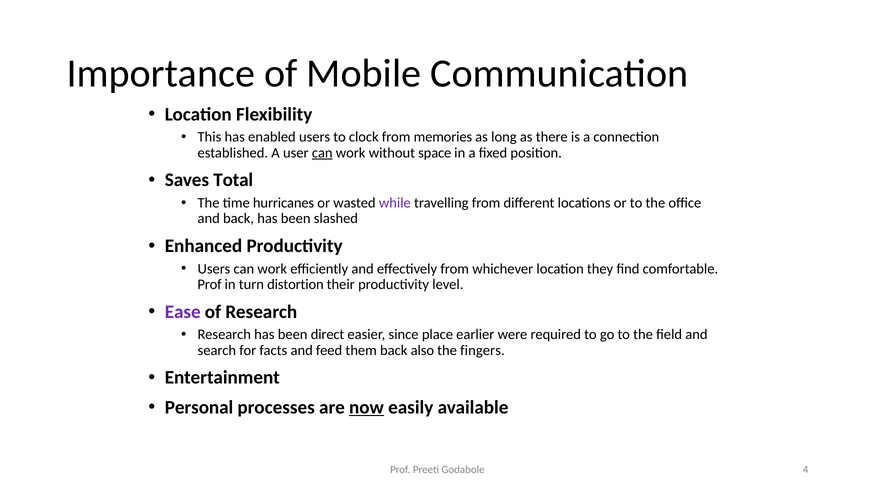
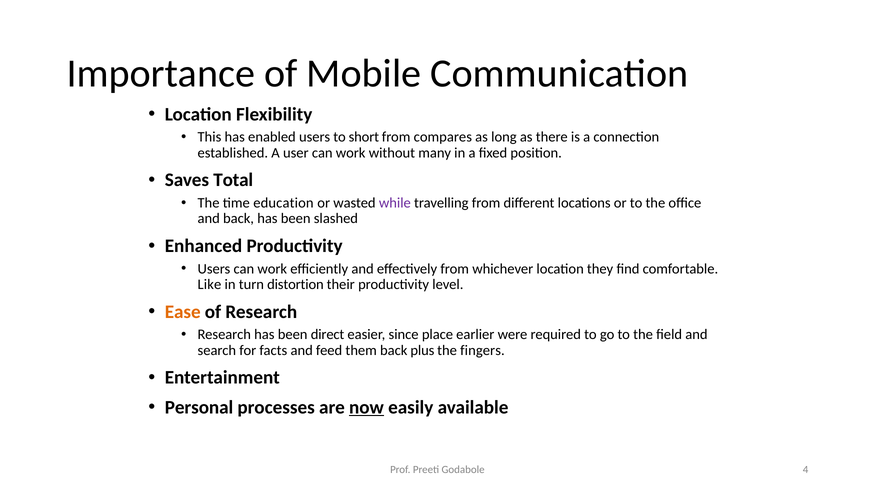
clock: clock -> short
memories: memories -> compares
can at (322, 153) underline: present -> none
space: space -> many
hurricanes: hurricanes -> education
Prof at (210, 285): Prof -> Like
Ease colour: purple -> orange
also: also -> plus
